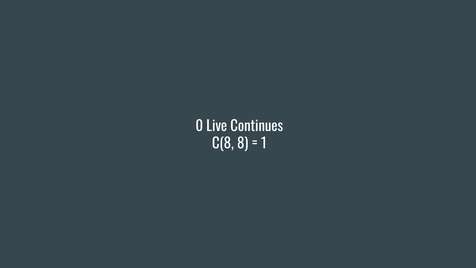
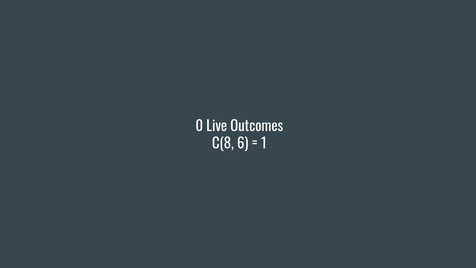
Continues: Continues -> Outcomes
8: 8 -> 6
